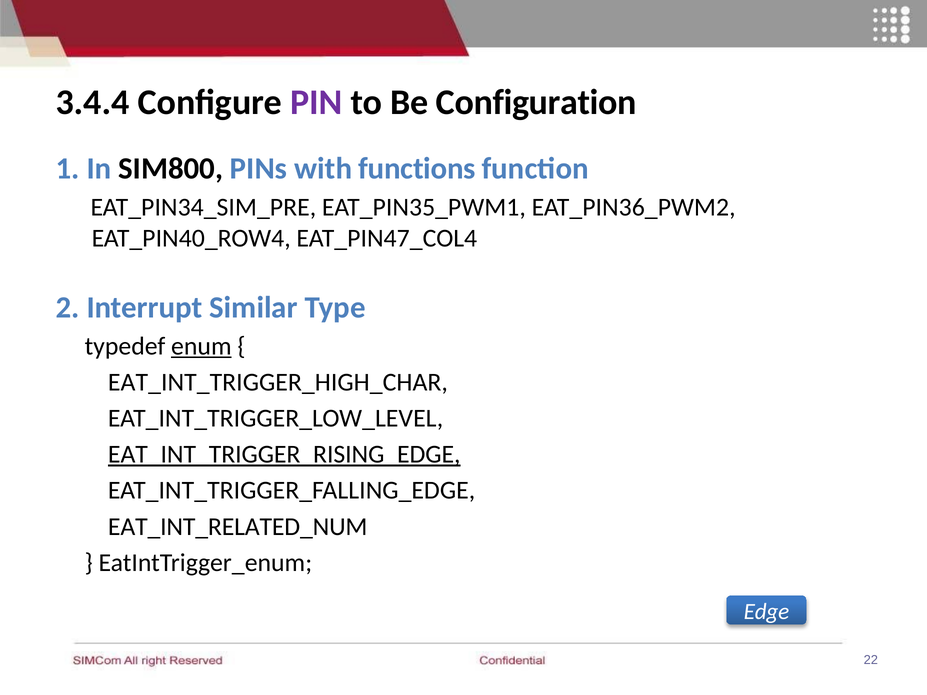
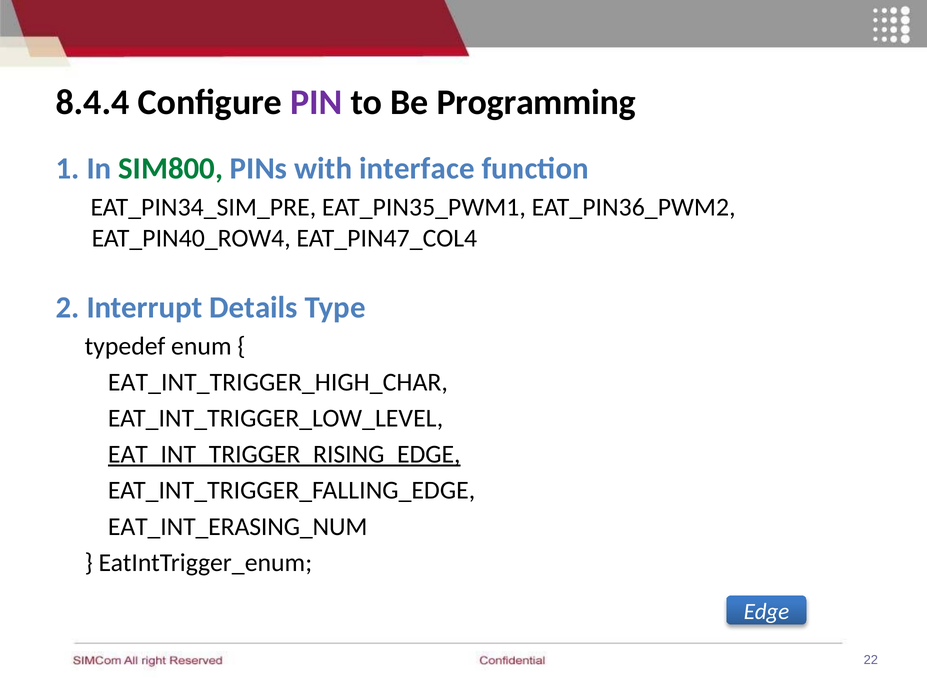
3.4.4: 3.4.4 -> 8.4.4
Configuration: Configuration -> Programming
SIM800 colour: black -> green
functions: functions -> interface
Similar: Similar -> Details
enum underline: present -> none
EAT_INT_RELATED_NUM: EAT_INT_RELATED_NUM -> EAT_INT_ERASING_NUM
